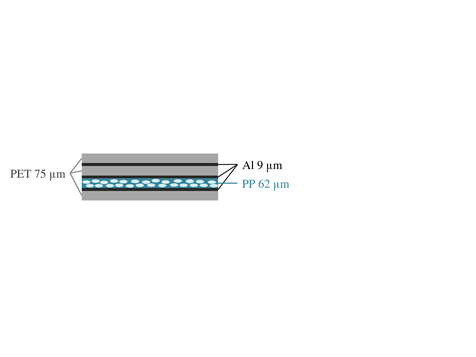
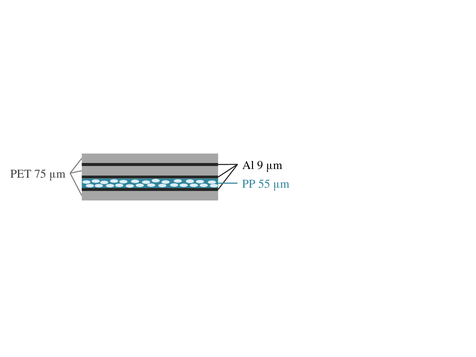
62: 62 -> 55
